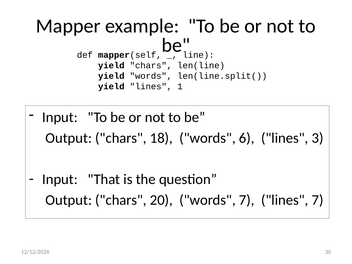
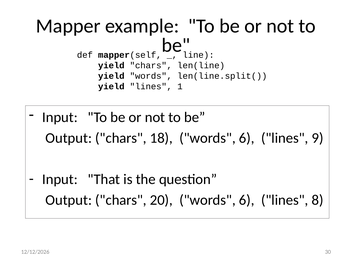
3: 3 -> 9
20 words 7: 7 -> 6
lines 7: 7 -> 8
